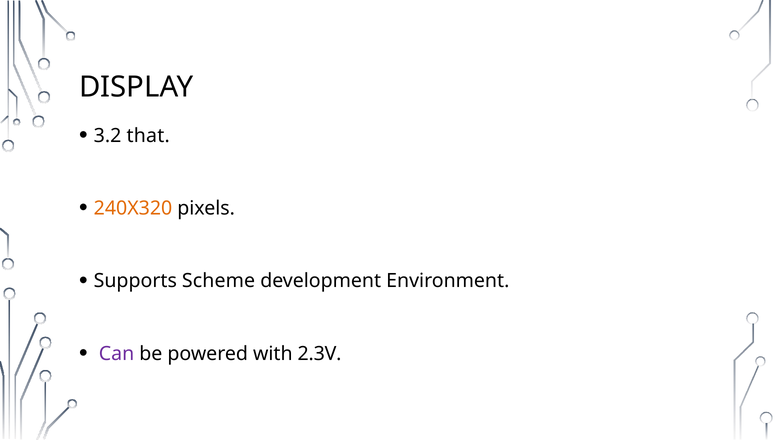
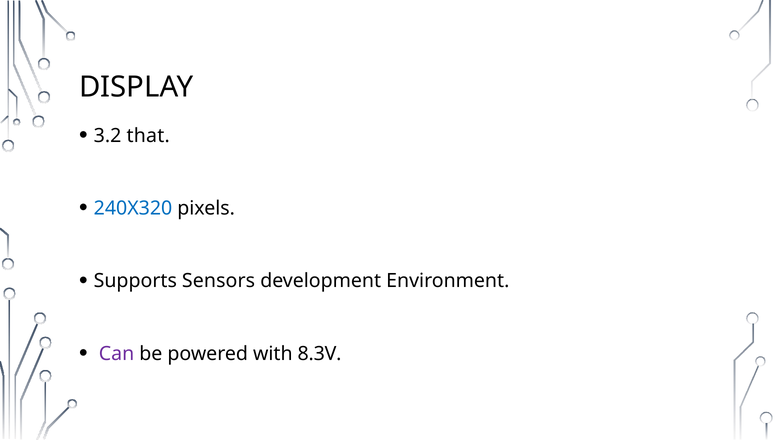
240X320 colour: orange -> blue
Scheme: Scheme -> Sensors
2.3V: 2.3V -> 8.3V
